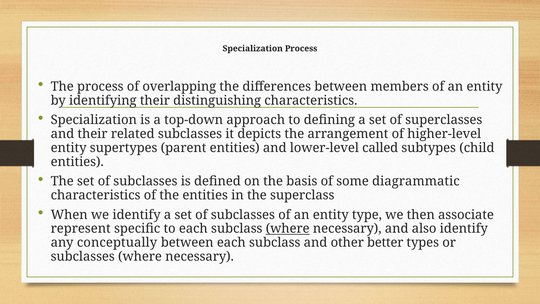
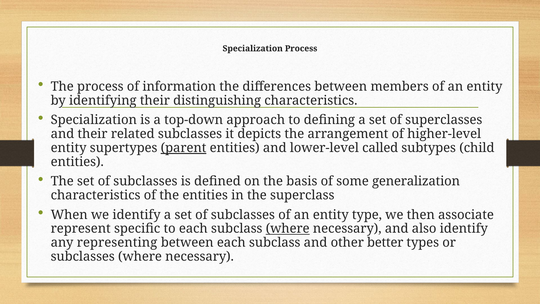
overlapping: overlapping -> information
parent underline: none -> present
diagrammatic: diagrammatic -> generalization
conceptually: conceptually -> representing
